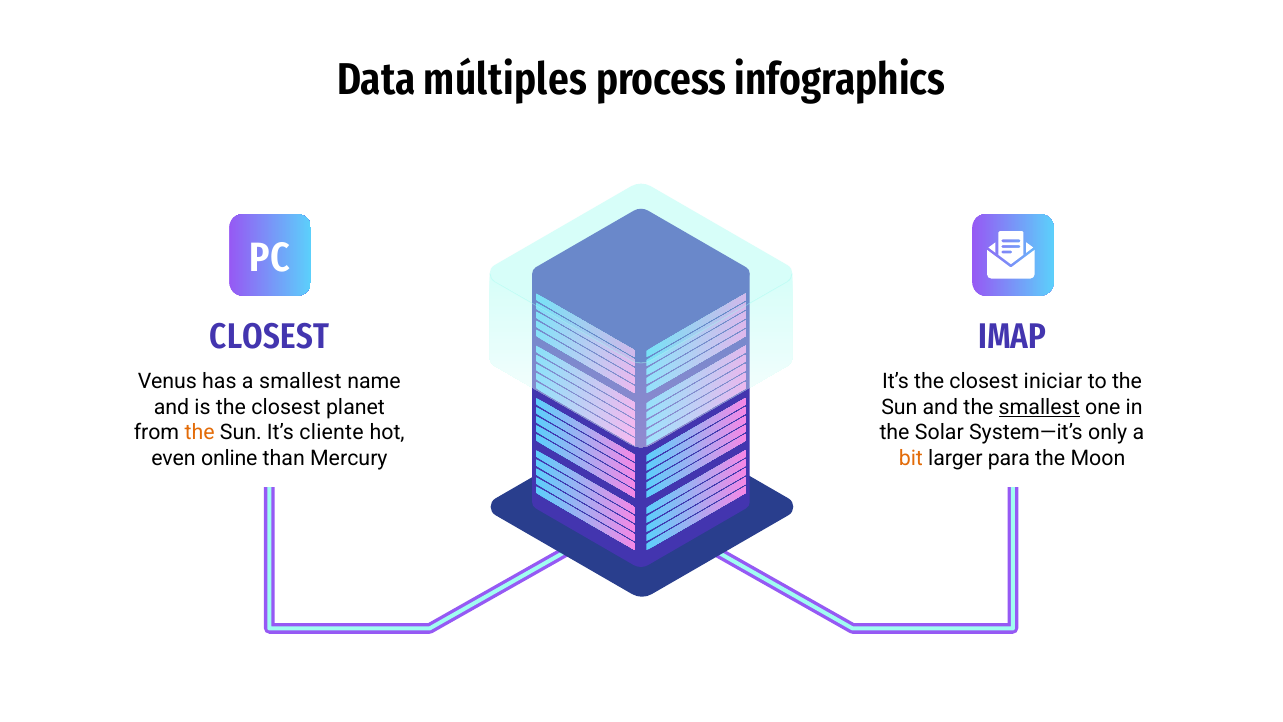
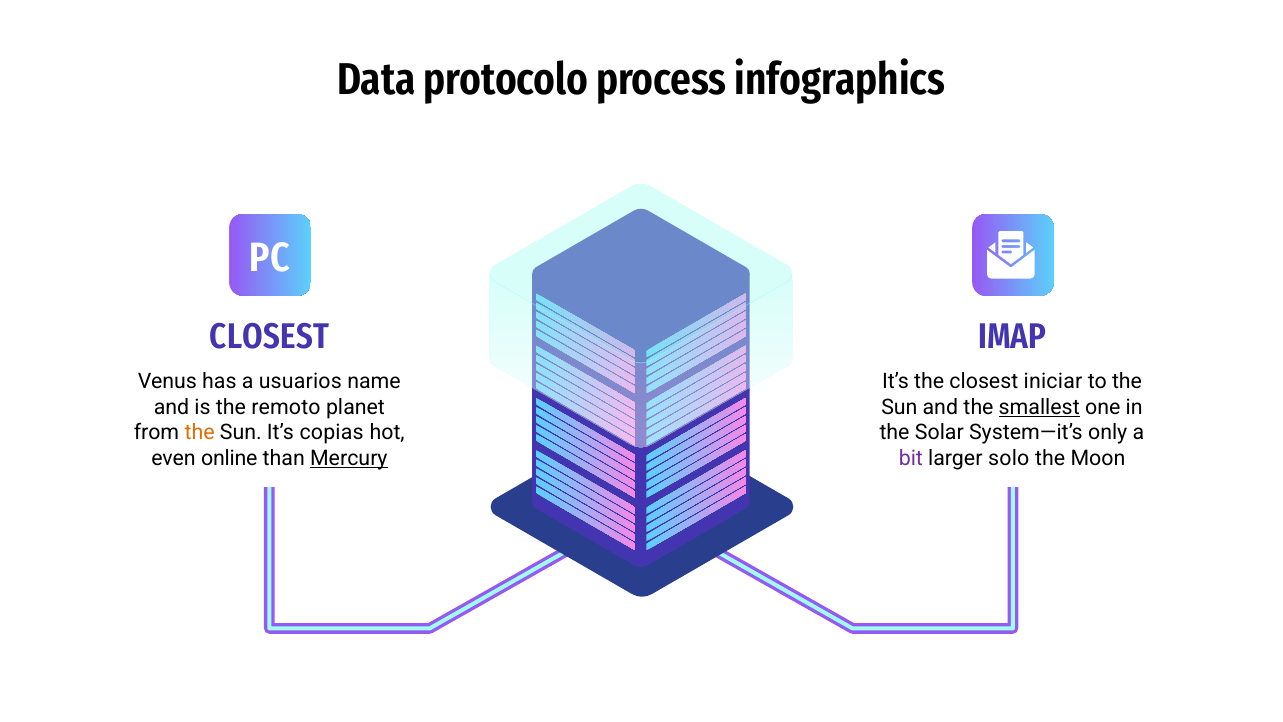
múltiples: múltiples -> protocolo
a smallest: smallest -> usuarios
is the closest: closest -> remoto
cliente: cliente -> copias
Mercury underline: none -> present
bit colour: orange -> purple
para: para -> solo
